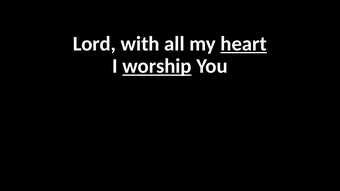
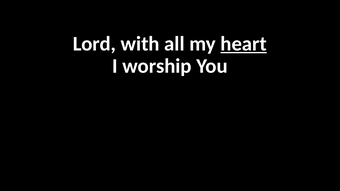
worship underline: present -> none
